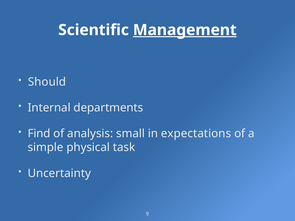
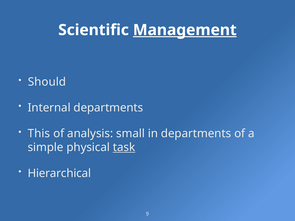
Find: Find -> This
in expectations: expectations -> departments
task underline: none -> present
Uncertainty: Uncertainty -> Hierarchical
